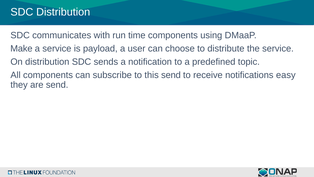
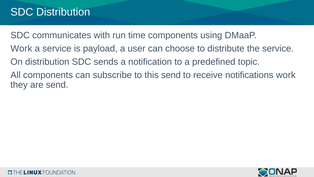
Make at (21, 49): Make -> Work
notifications easy: easy -> work
